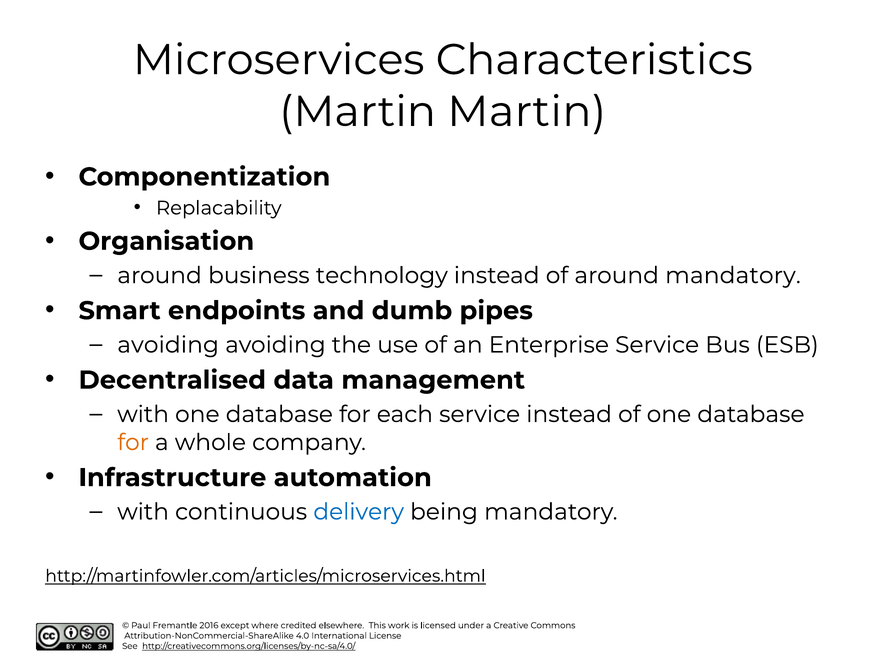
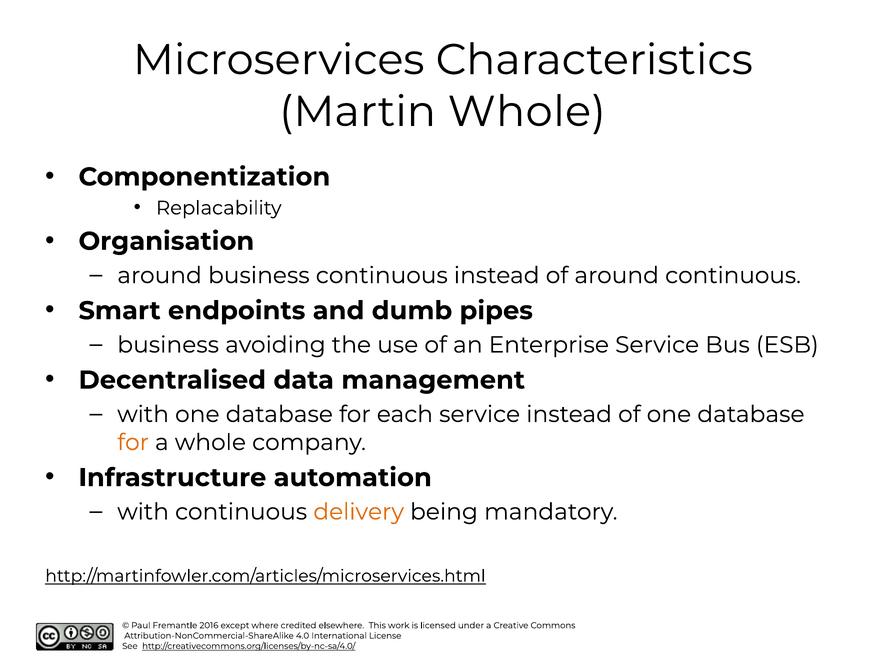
Martin Martin: Martin -> Whole
business technology: technology -> continuous
around mandatory: mandatory -> continuous
avoiding at (168, 345): avoiding -> business
delivery colour: blue -> orange
